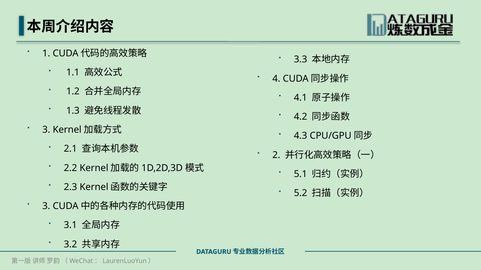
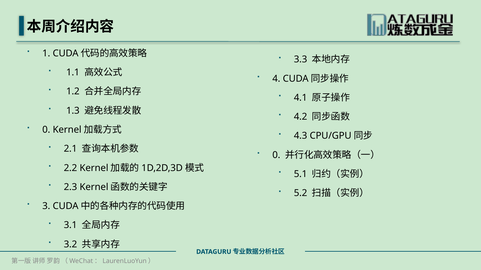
3 at (46, 130): 3 -> 0
2 at (276, 155): 2 -> 0
